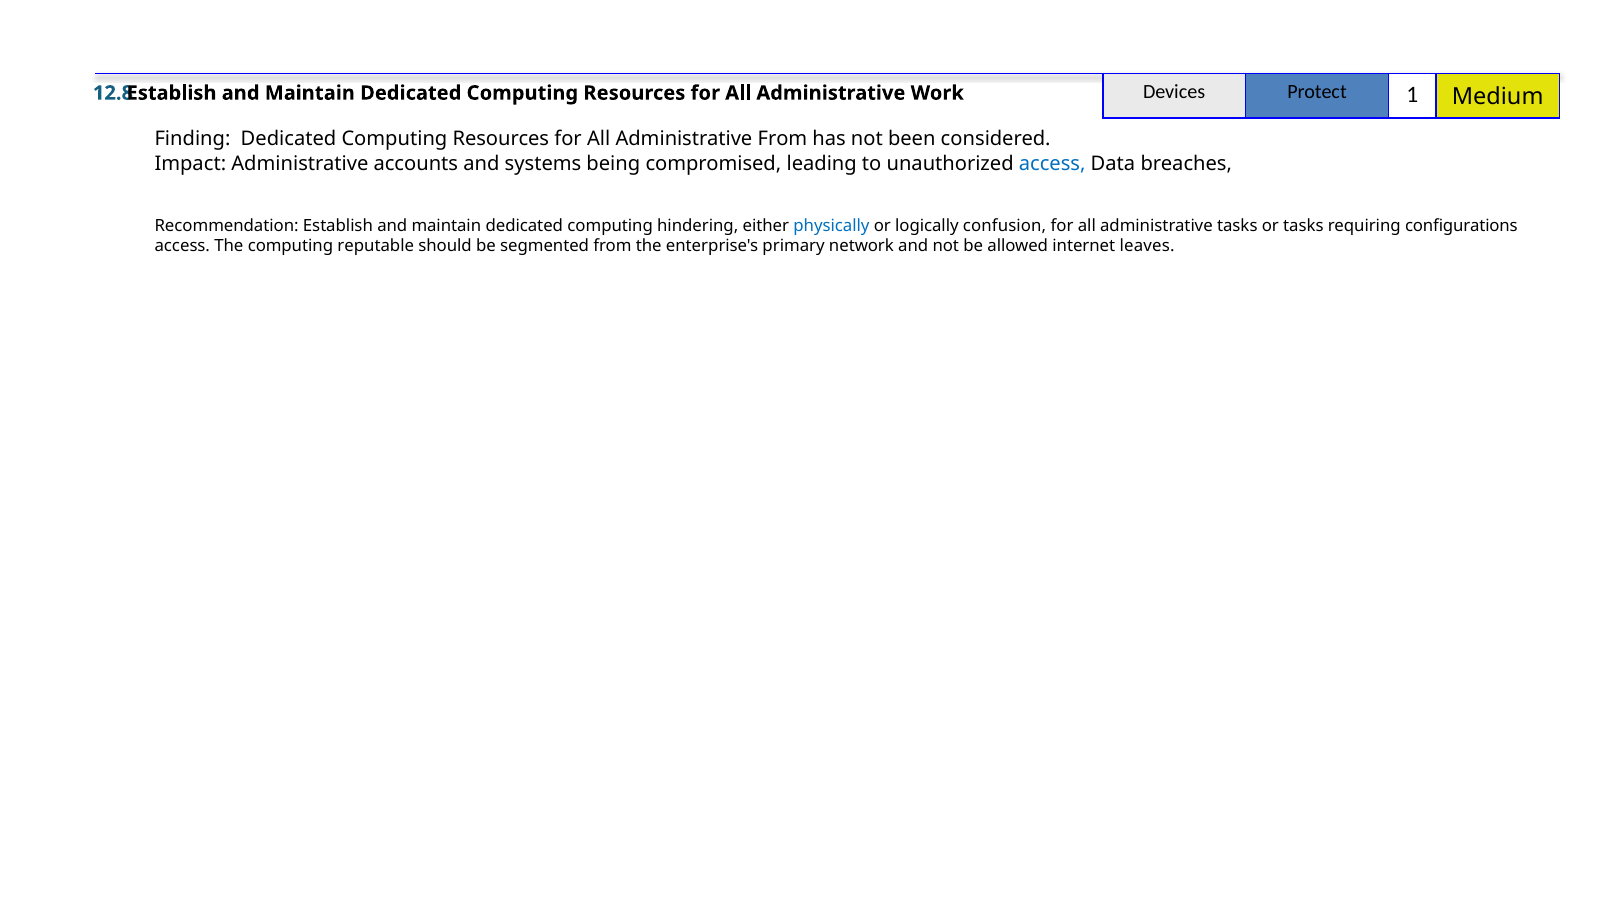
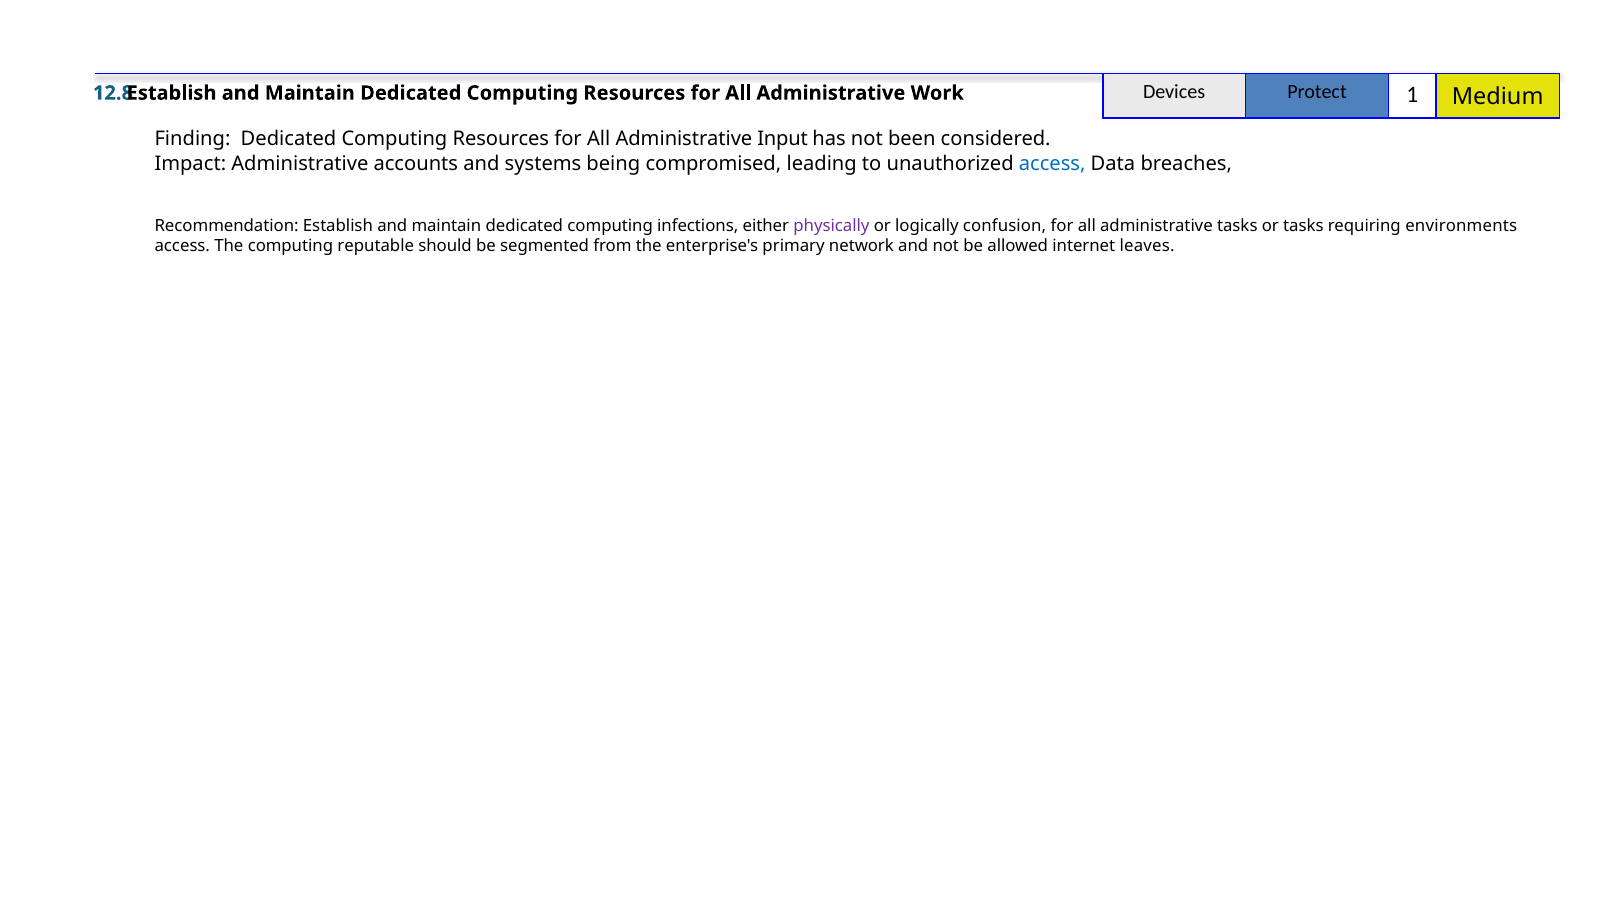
Administrative From: From -> Input
hindering: hindering -> infections
physically colour: blue -> purple
configurations: configurations -> environments
